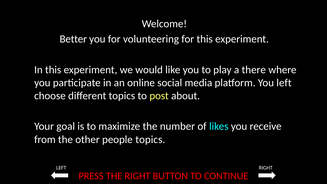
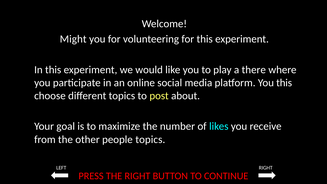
Better: Better -> Might
You left: left -> this
